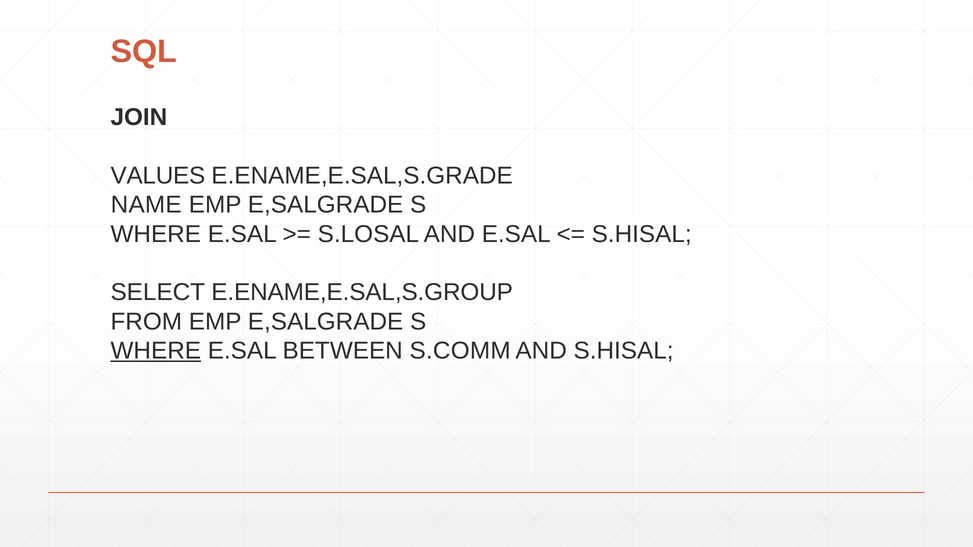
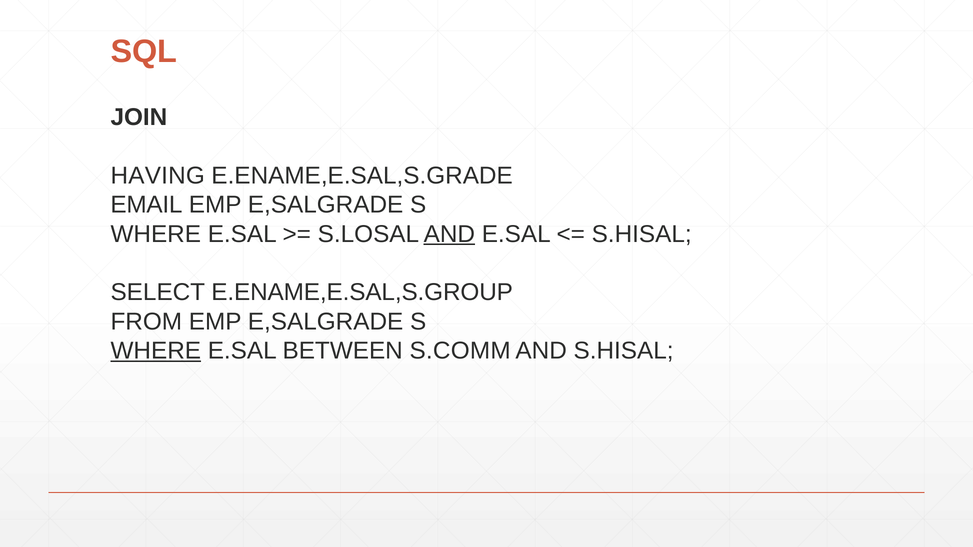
VALUES: VALUES -> HAVING
NAME: NAME -> EMAIL
AND at (449, 234) underline: none -> present
